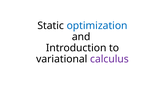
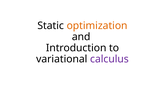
optimization colour: blue -> orange
